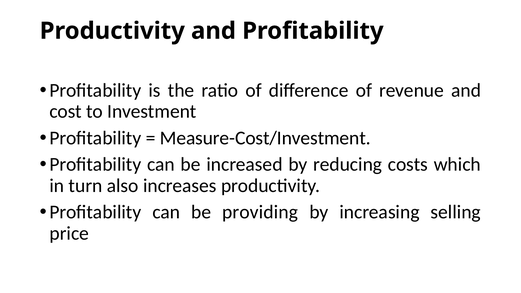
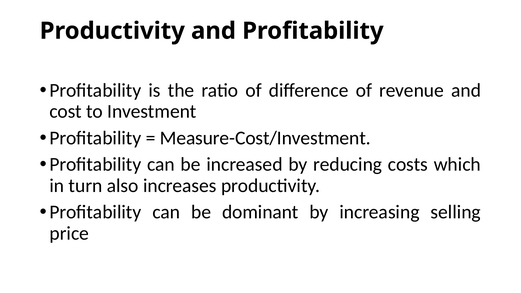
providing: providing -> dominant
